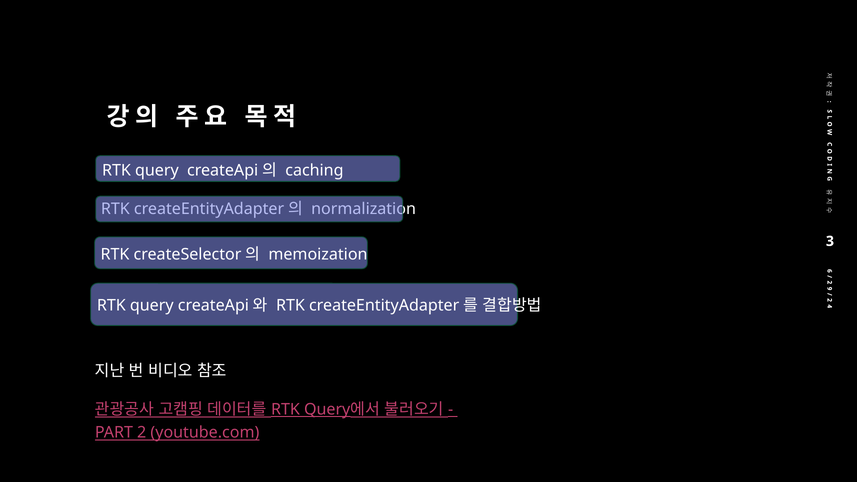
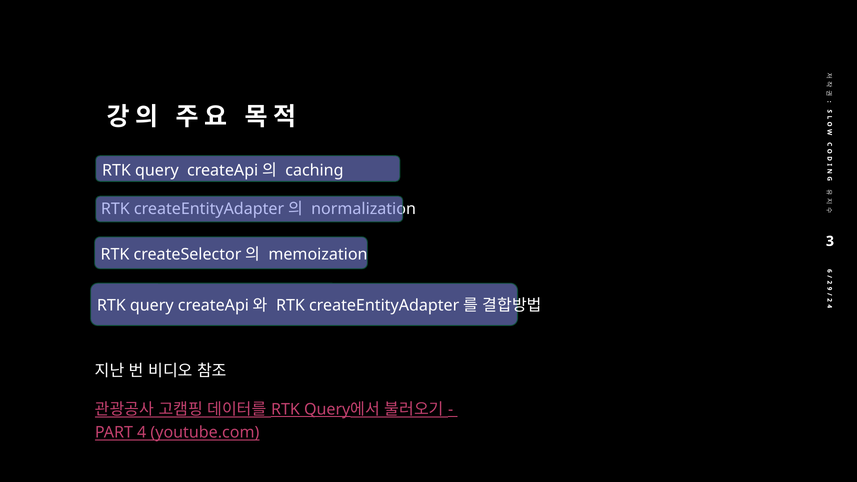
PART 2: 2 -> 4
